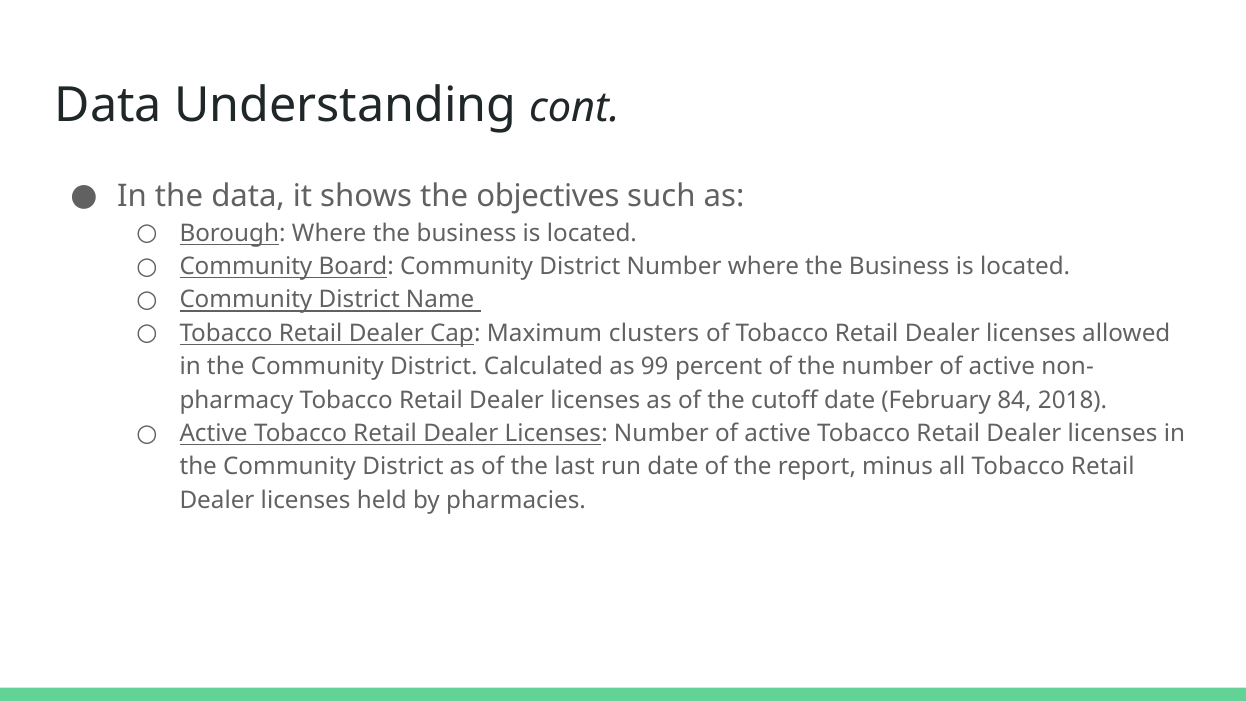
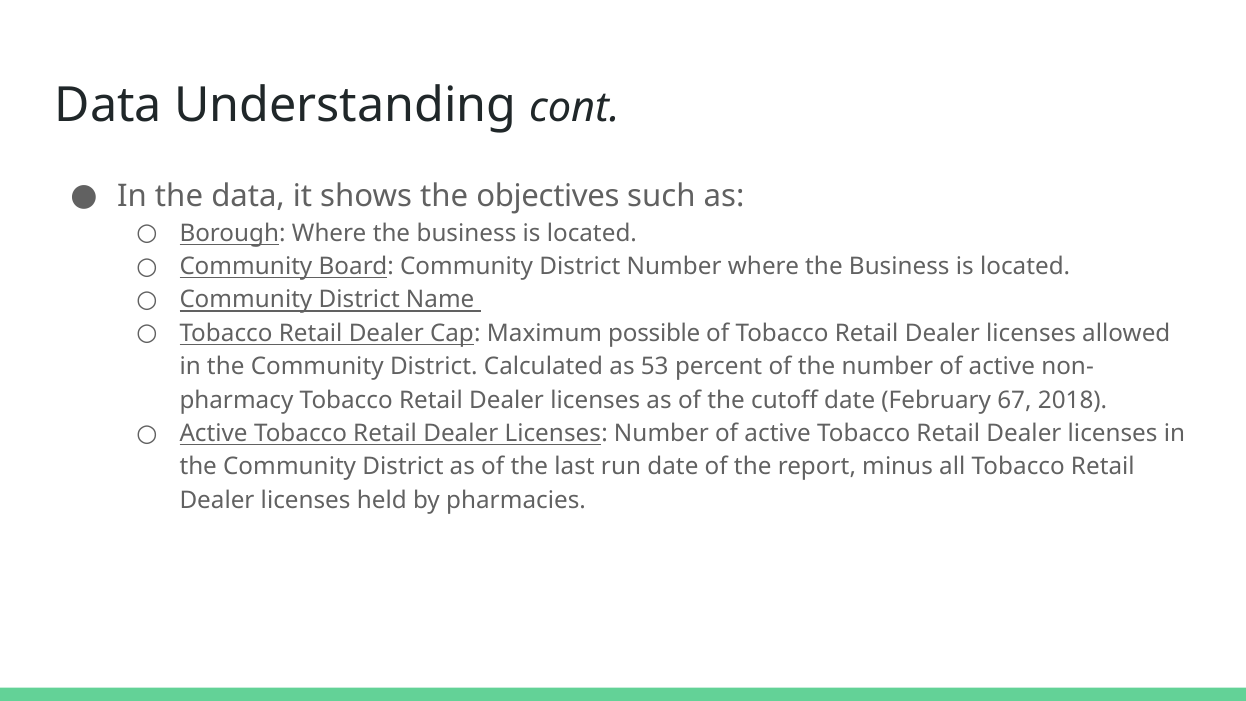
clusters: clusters -> possible
99: 99 -> 53
84: 84 -> 67
